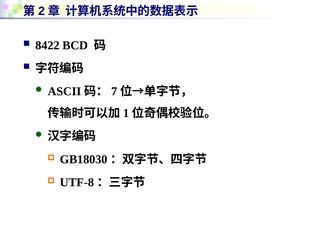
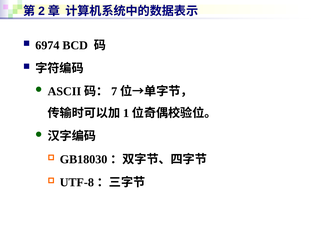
8422: 8422 -> 6974
